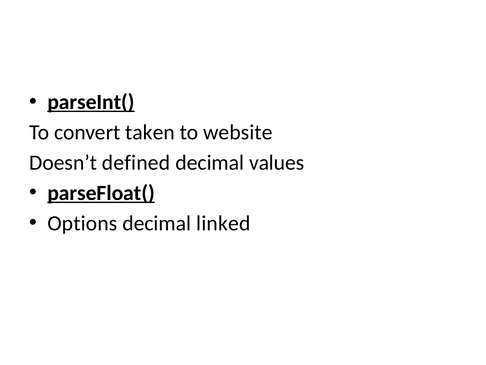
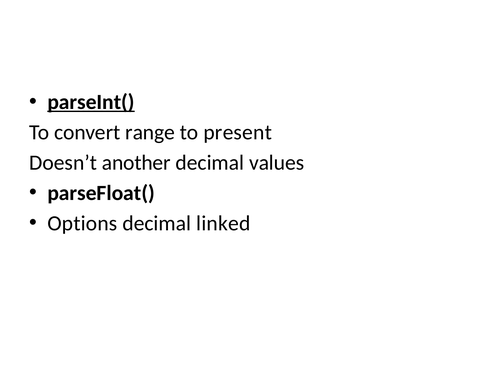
taken: taken -> range
website: website -> present
defined: defined -> another
parseFloat( underline: present -> none
